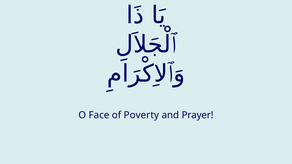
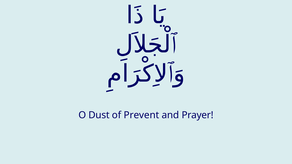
Face: Face -> Dust
Poverty: Poverty -> Prevent
